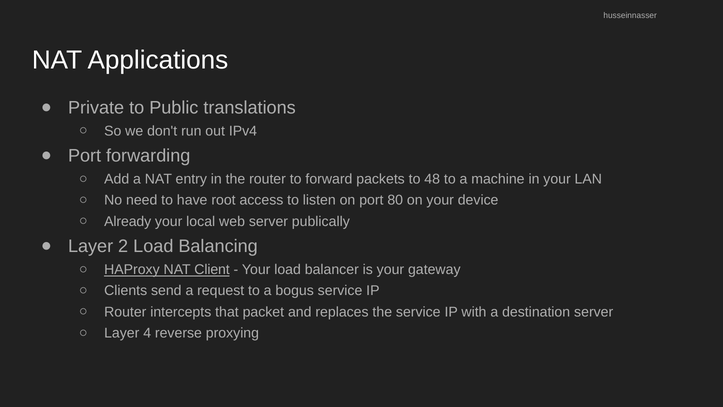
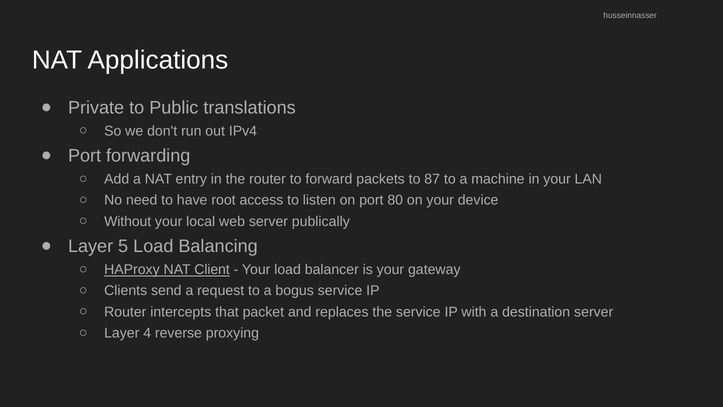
48: 48 -> 87
Already: Already -> Without
2: 2 -> 5
